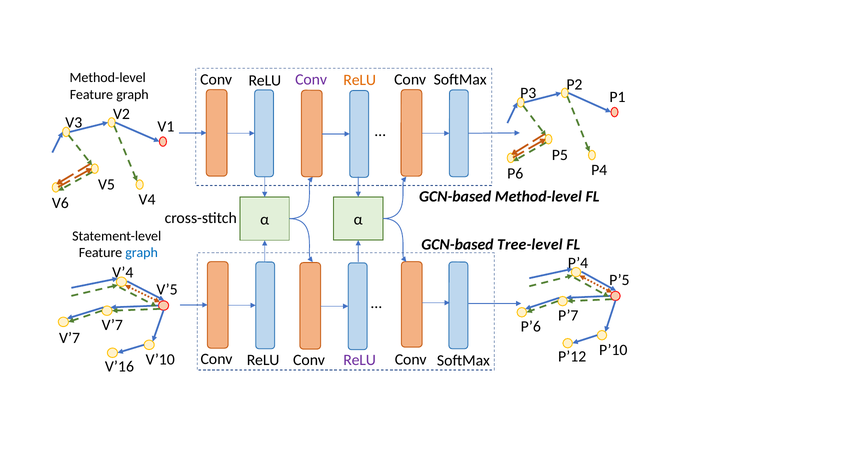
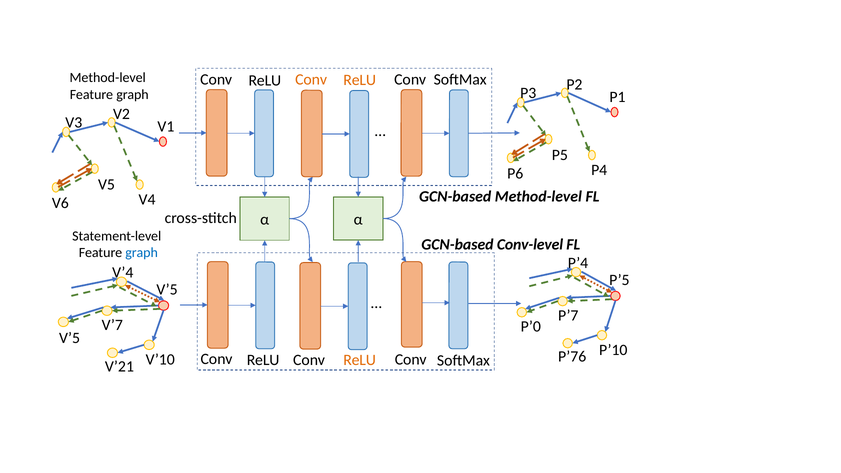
Conv at (311, 80) colour: purple -> orange
Tree-level: Tree-level -> Conv-level
P’6: P’6 -> P’0
V’7 at (70, 338): V’7 -> V’5
P’12: P’12 -> P’76
ReLU at (360, 360) colour: purple -> orange
V’16: V’16 -> V’21
